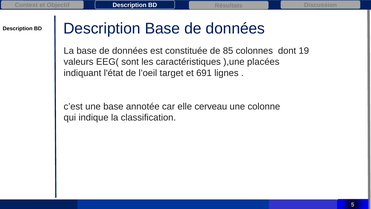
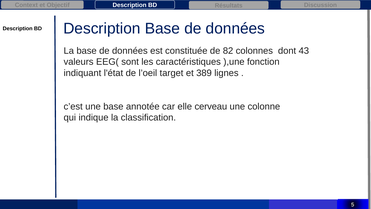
85: 85 -> 82
19: 19 -> 43
placées: placées -> fonction
691: 691 -> 389
